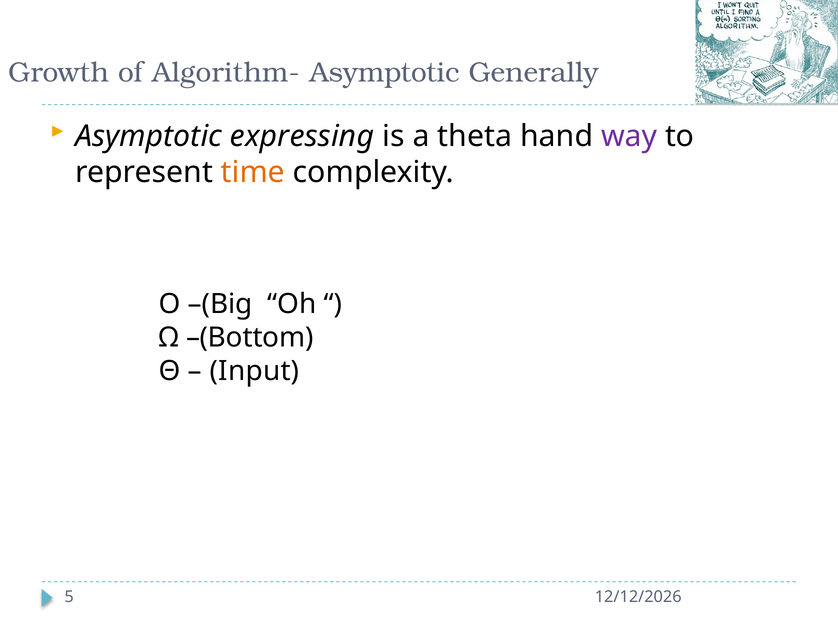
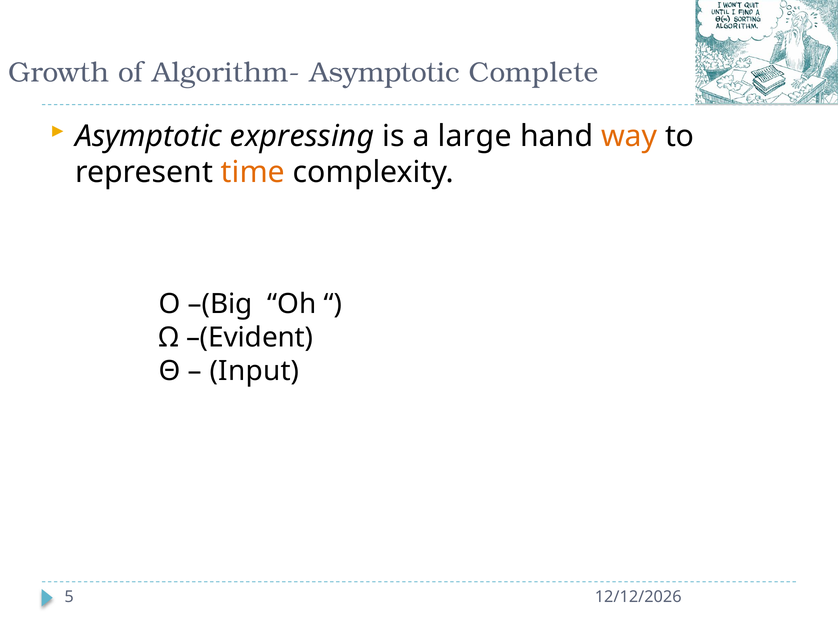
Generally: Generally -> Complete
theta: theta -> large
way colour: purple -> orange
–(Bottom: –(Bottom -> –(Evident
